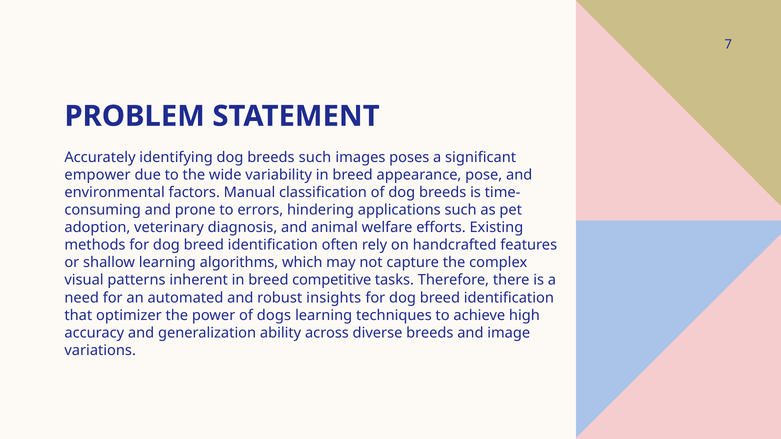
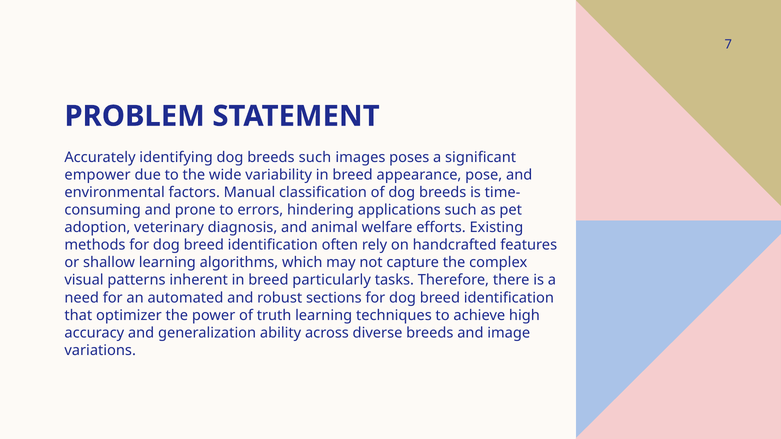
competitive: competitive -> particularly
insights: insights -> sections
dogs: dogs -> truth
